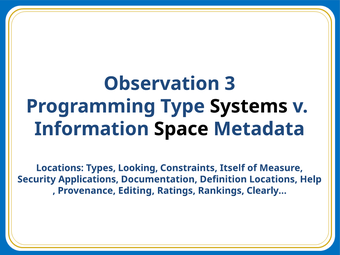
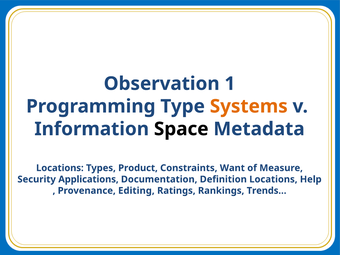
3: 3 -> 1
Systems colour: black -> orange
Looking: Looking -> Product
Itself: Itself -> Want
Clearly…: Clearly… -> Trends…
